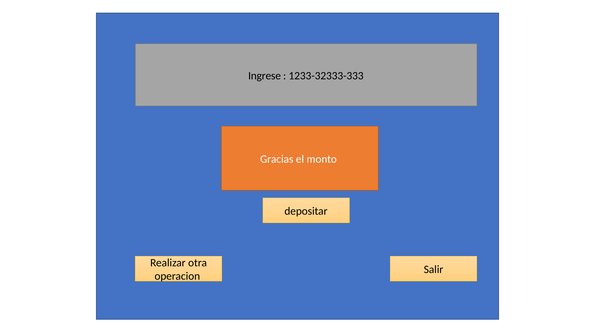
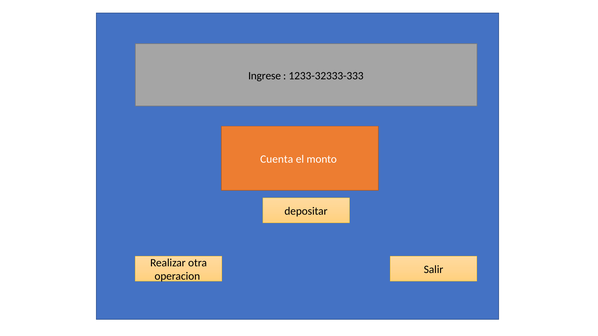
Gracias: Gracias -> Cuenta
